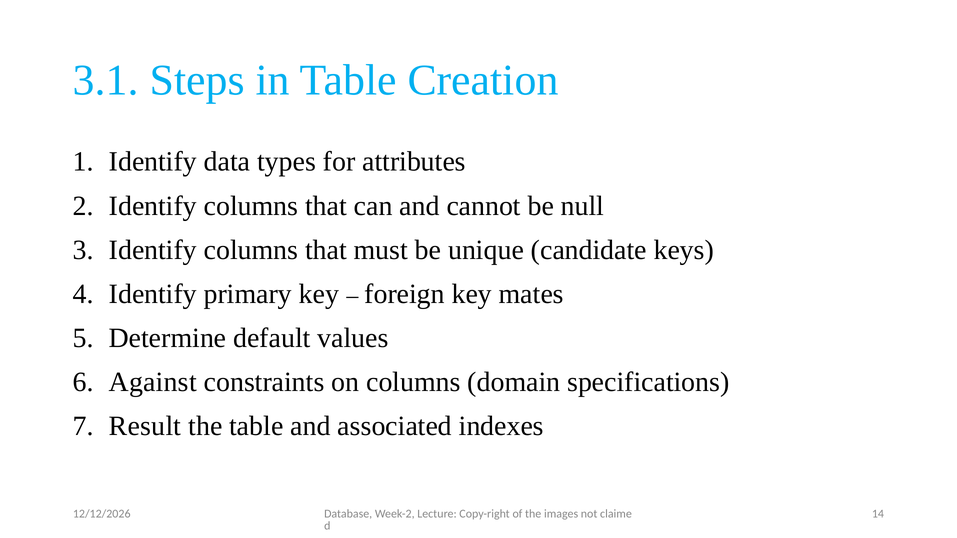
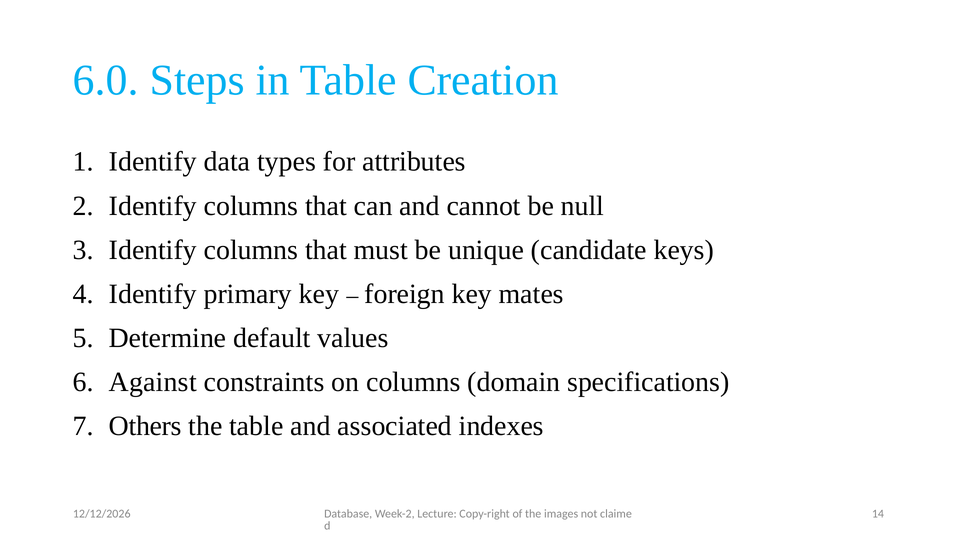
3.1: 3.1 -> 6.0
Result: Result -> Others
